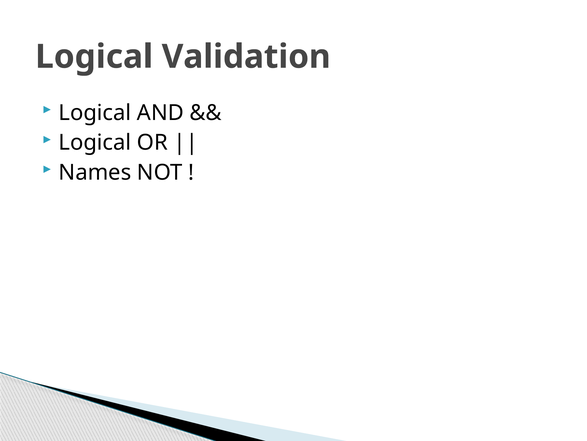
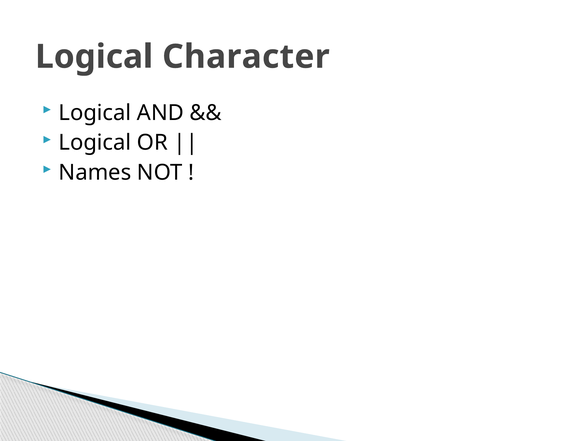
Validation: Validation -> Character
